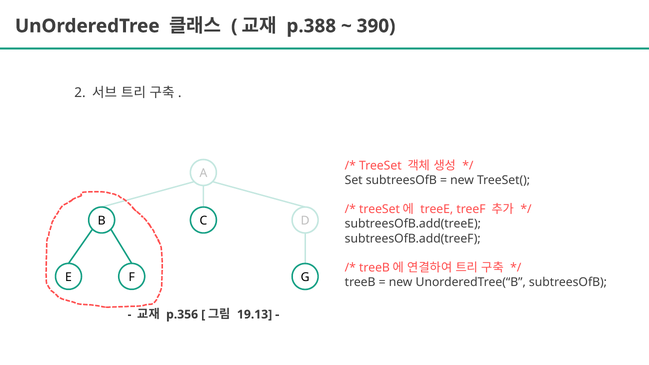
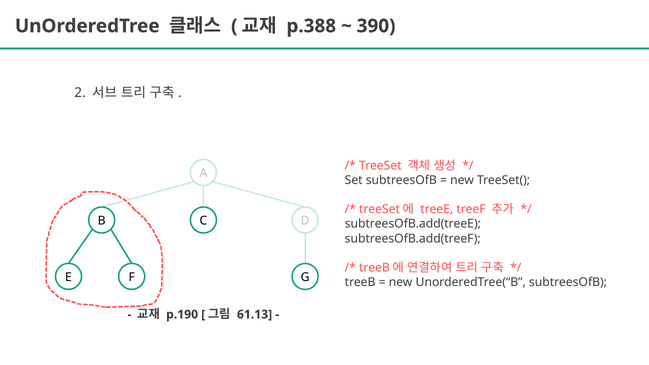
p.356: p.356 -> p.190
19.13: 19.13 -> 61.13
